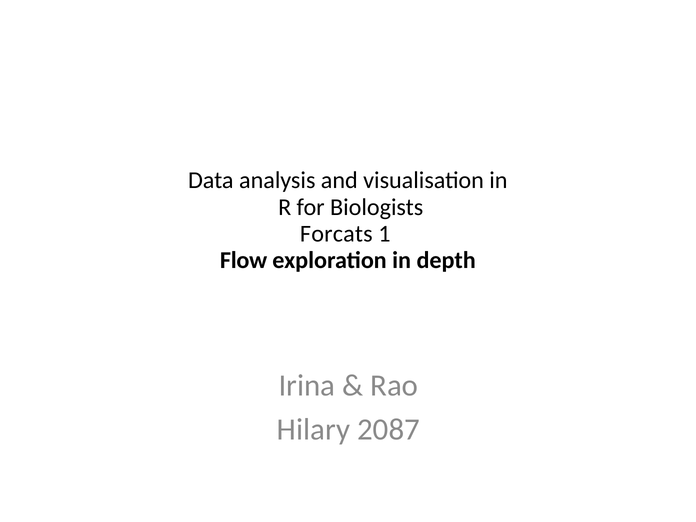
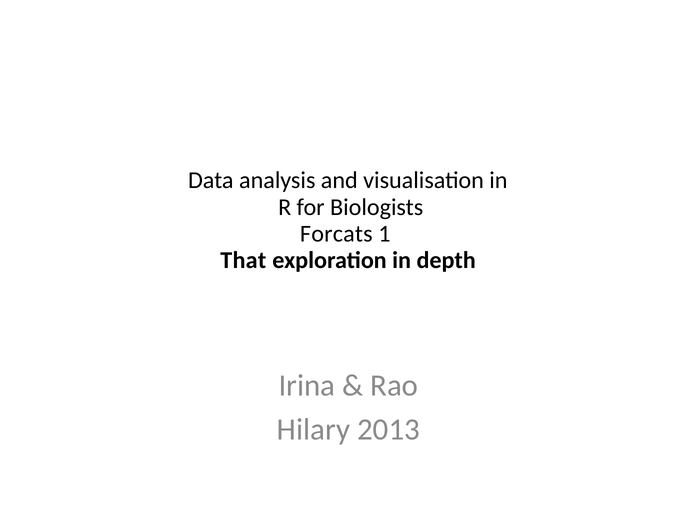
Flow: Flow -> That
2087: 2087 -> 2013
